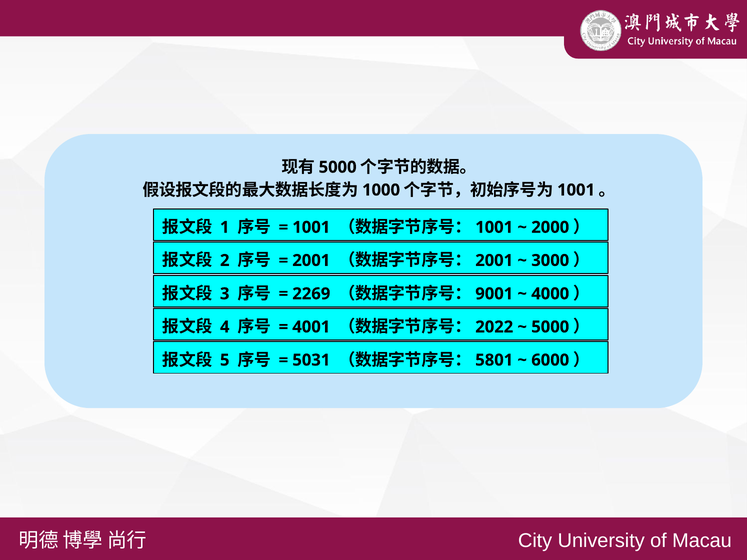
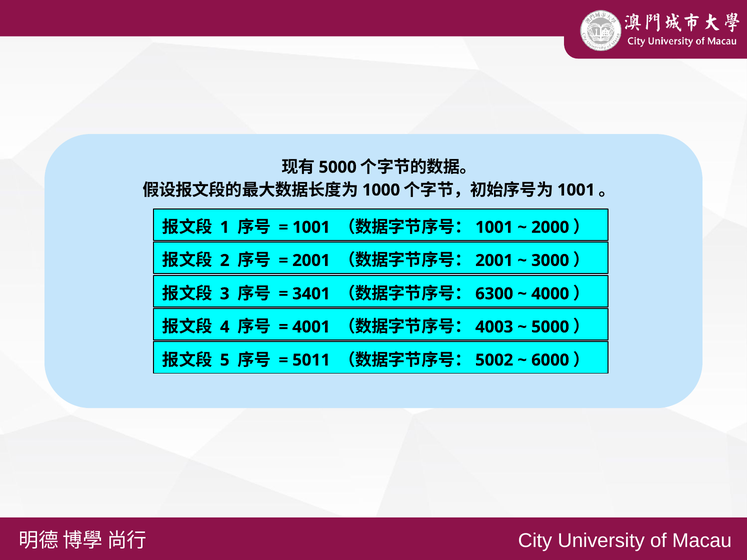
2269: 2269 -> 3401
9001: 9001 -> 6300
2022: 2022 -> 4003
5031: 5031 -> 5011
5801: 5801 -> 5002
